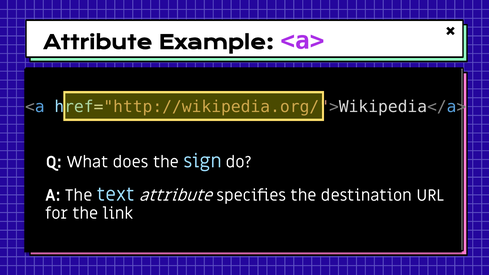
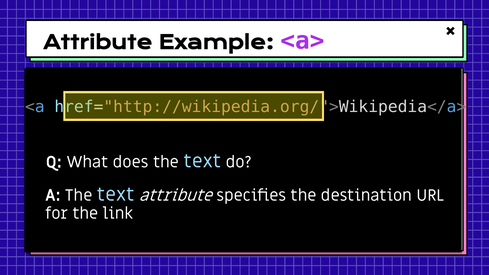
does the sign: sign -> text
